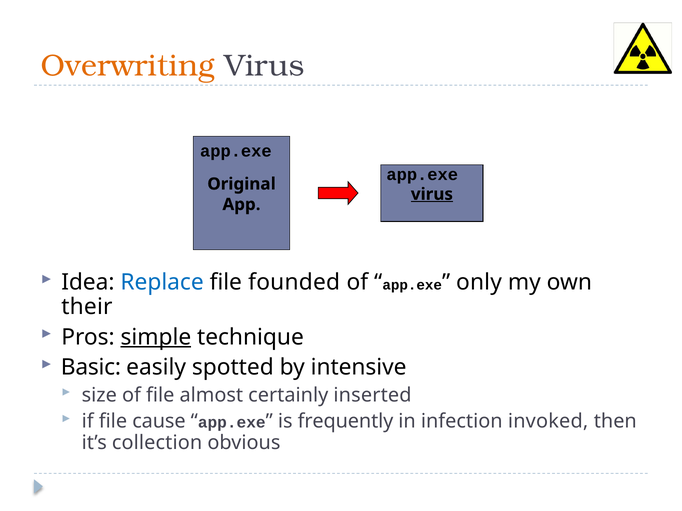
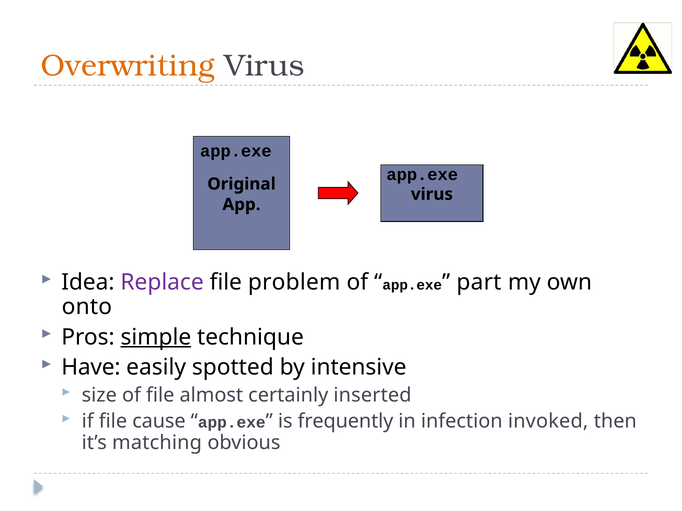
virus at (432, 194) underline: present -> none
Replace colour: blue -> purple
founded: founded -> problem
only: only -> part
their: their -> onto
Basic: Basic -> Have
collection: collection -> matching
